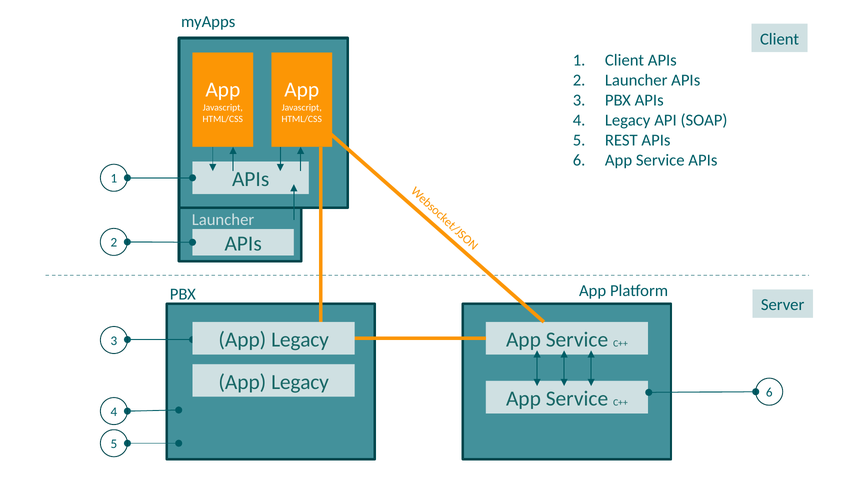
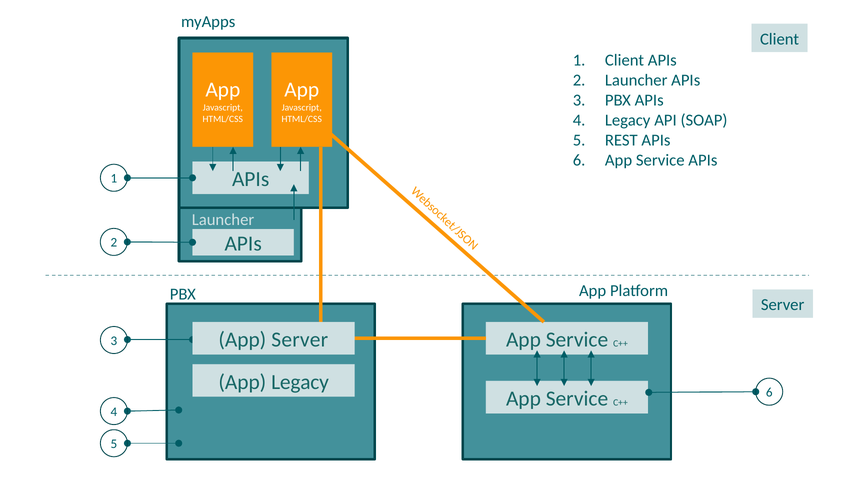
Legacy at (300, 340): Legacy -> Server
